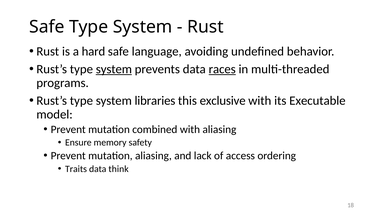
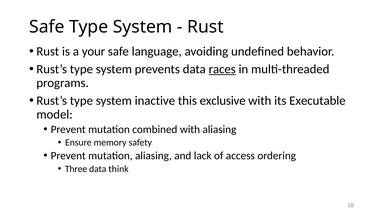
hard: hard -> your
system at (114, 69) underline: present -> none
libraries: libraries -> inactive
Traits: Traits -> Three
